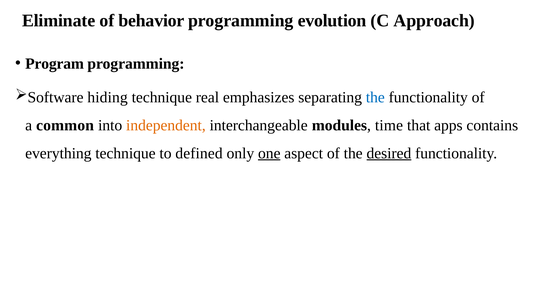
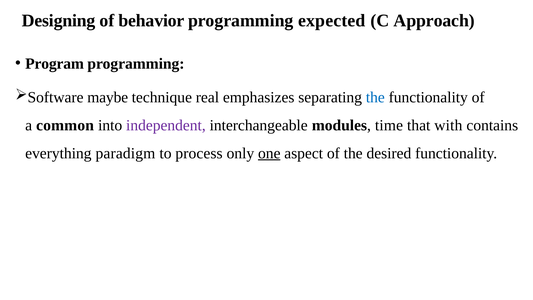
Eliminate: Eliminate -> Designing
evolution: evolution -> expected
hiding: hiding -> maybe
independent colour: orange -> purple
apps: apps -> with
everything technique: technique -> paradigm
defined: defined -> process
desired underline: present -> none
